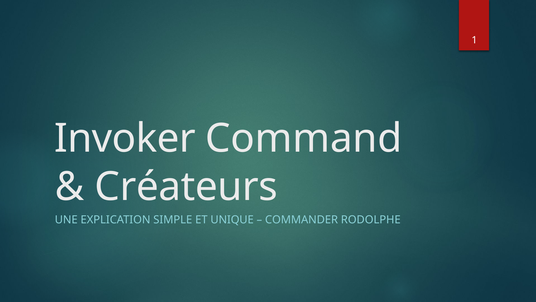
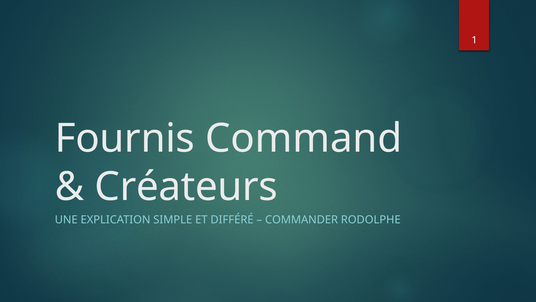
Invoker: Invoker -> Fournis
UNIQUE: UNIQUE -> DIFFÉRÉ
